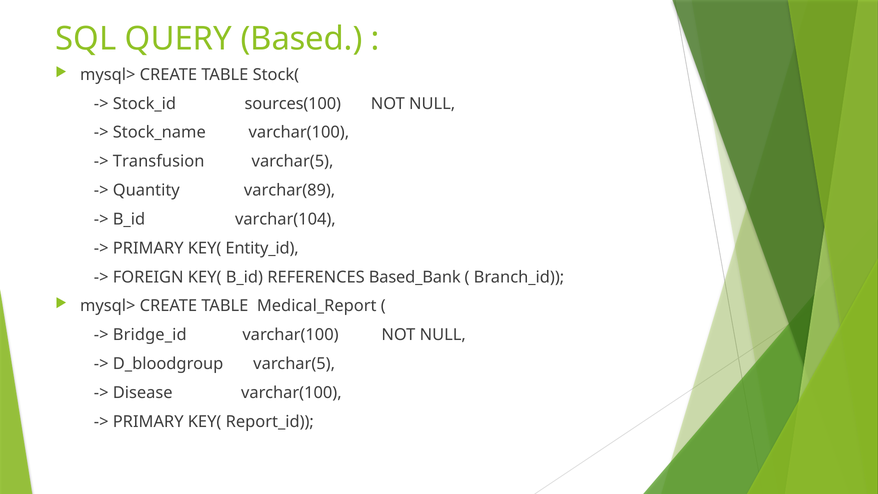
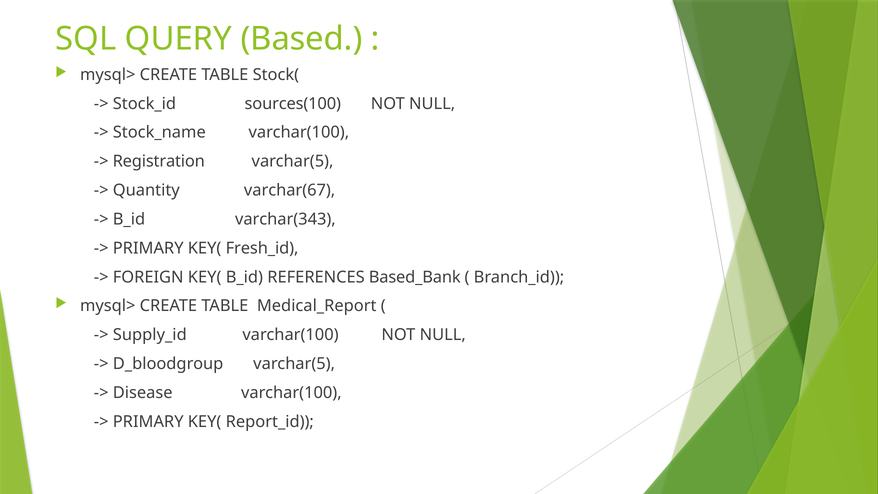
Transfusion: Transfusion -> Registration
varchar(89: varchar(89 -> varchar(67
varchar(104: varchar(104 -> varchar(343
Entity_id: Entity_id -> Fresh_id
Bridge_id: Bridge_id -> Supply_id
